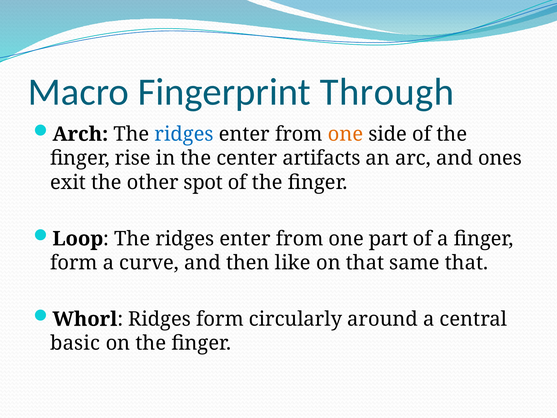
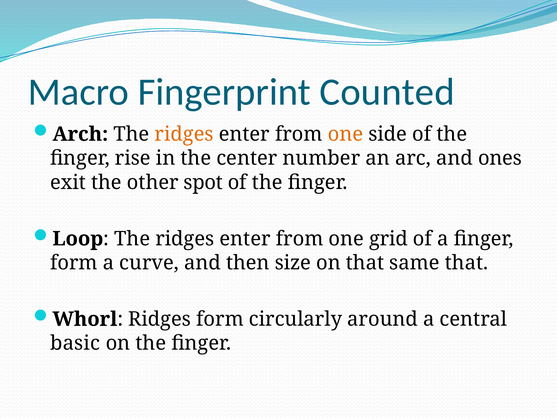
Through: Through -> Counted
ridges at (184, 134) colour: blue -> orange
artifacts: artifacts -> number
part: part -> grid
like: like -> size
